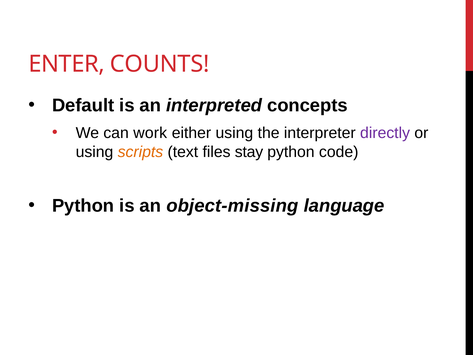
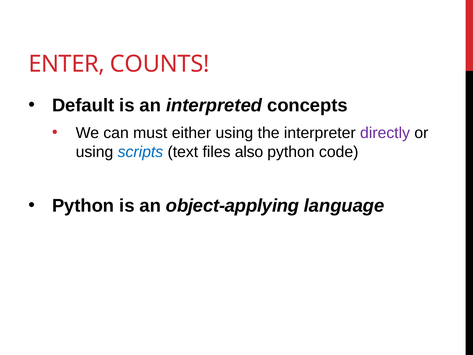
work: work -> must
scripts colour: orange -> blue
stay: stay -> also
object-missing: object-missing -> object-applying
